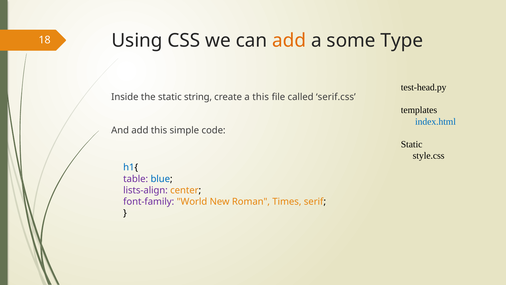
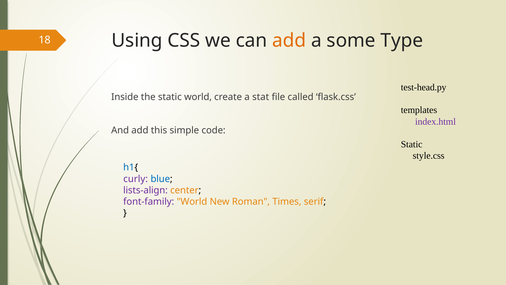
static string: string -> world
a this: this -> stat
serif.css: serif.css -> flask.css
index.html colour: blue -> purple
table: table -> curly
